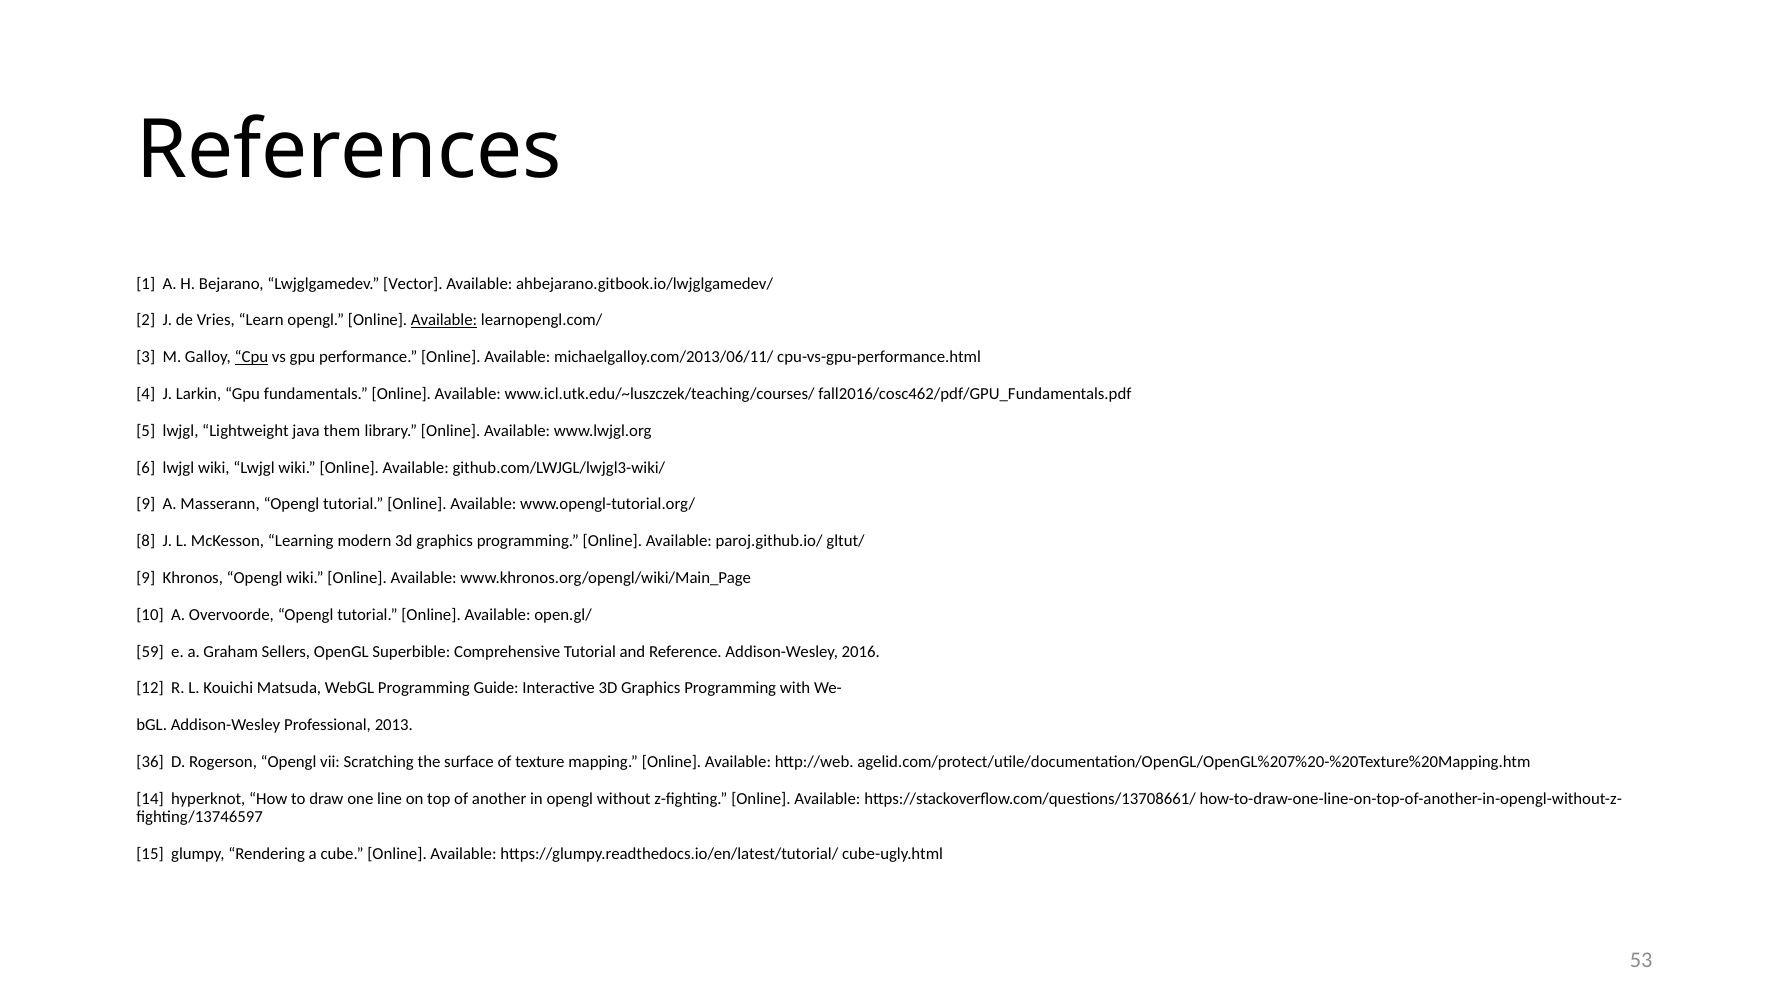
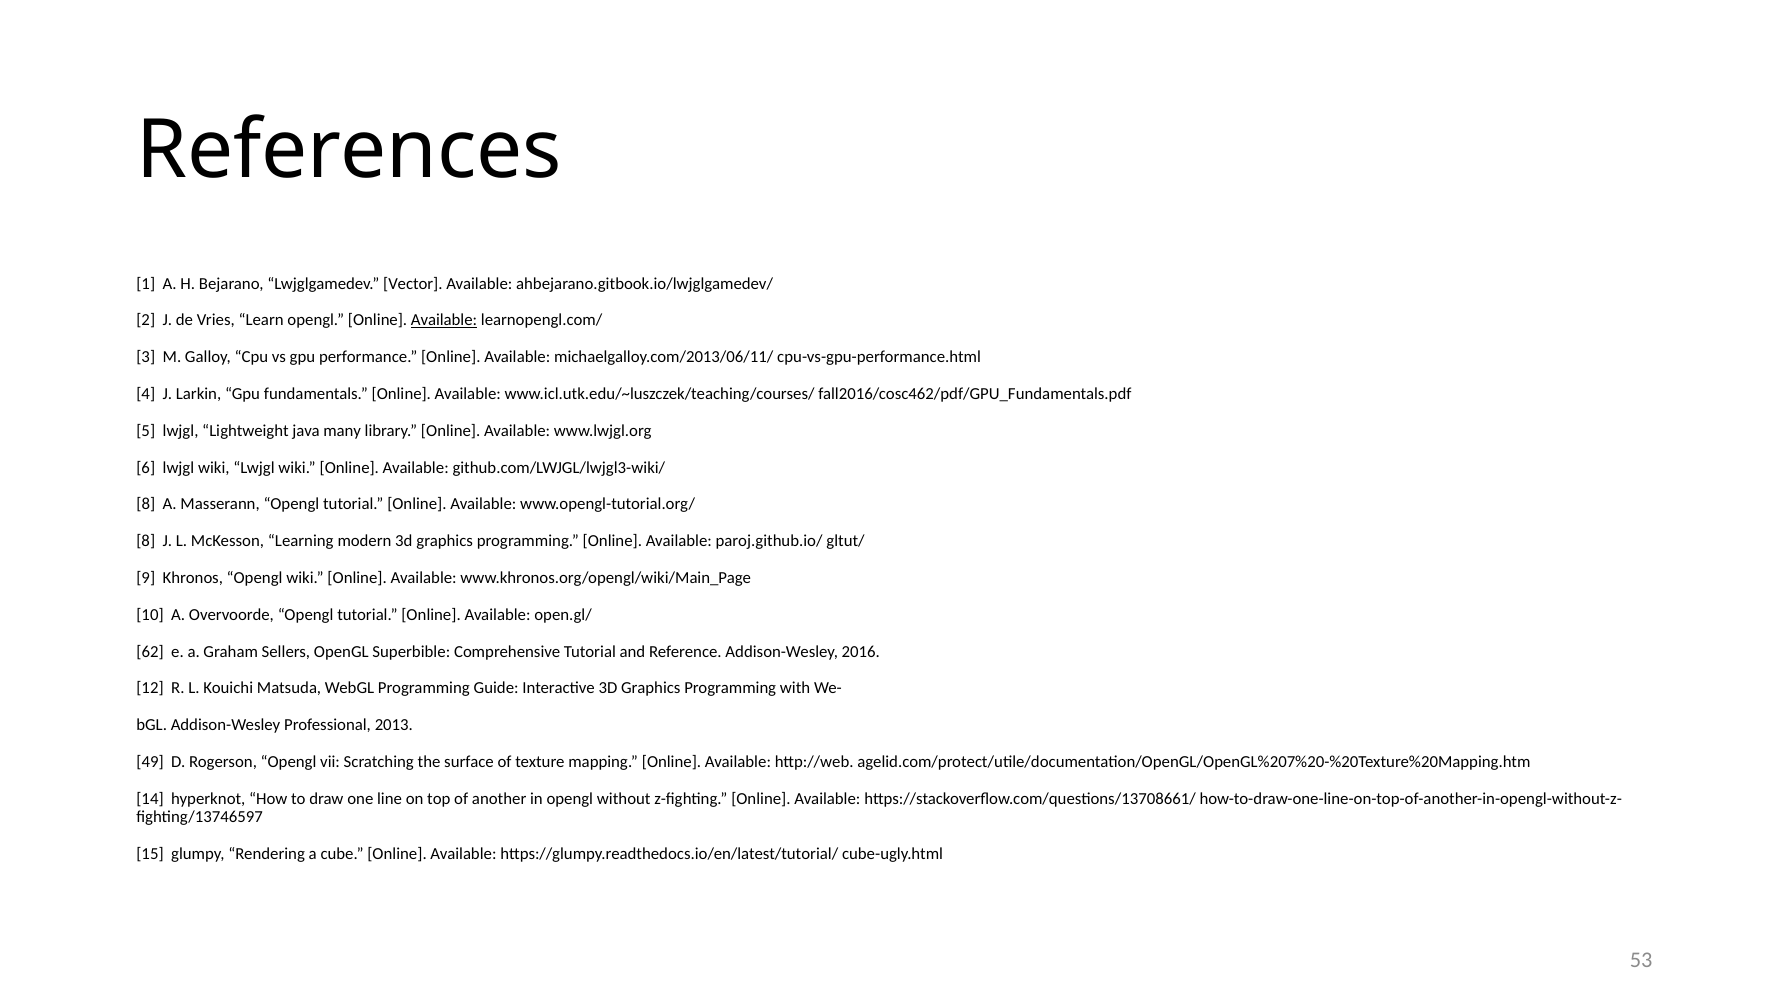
Cpu underline: present -> none
them: them -> many
9 at (146, 504): 9 -> 8
59: 59 -> 62
36: 36 -> 49
